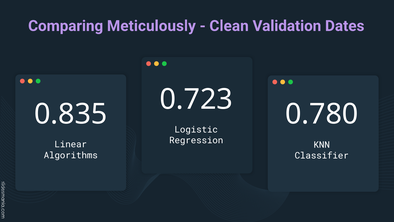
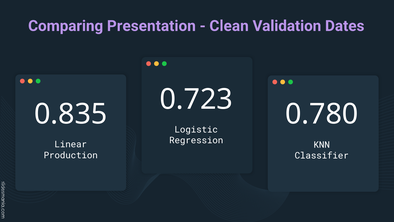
Meticulously: Meticulously -> Presentation
Algorithms: Algorithms -> Production
